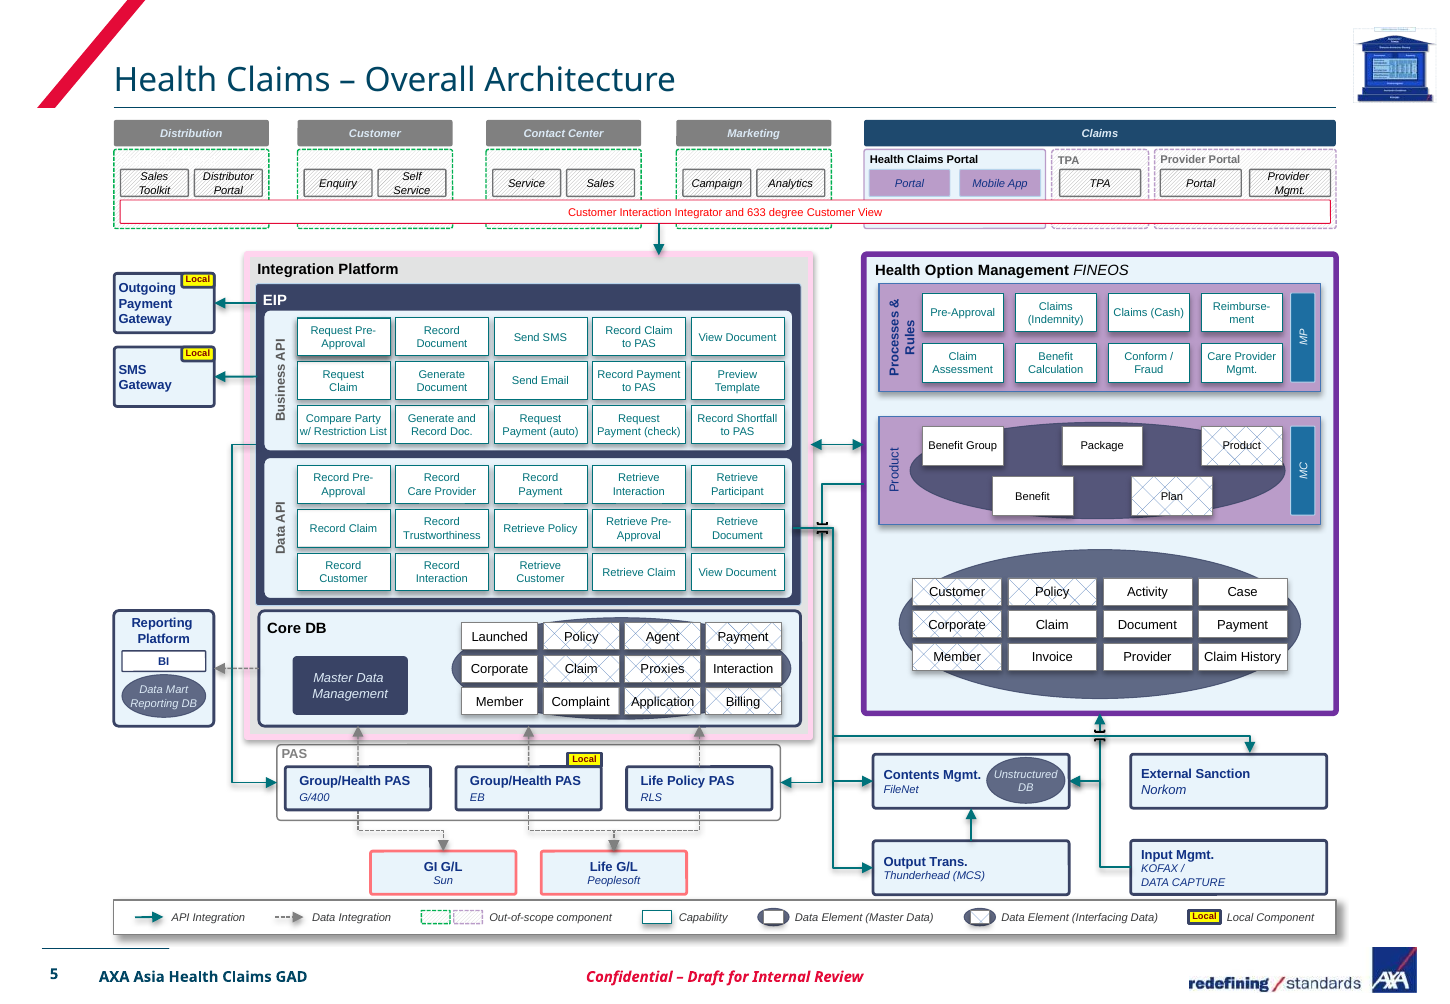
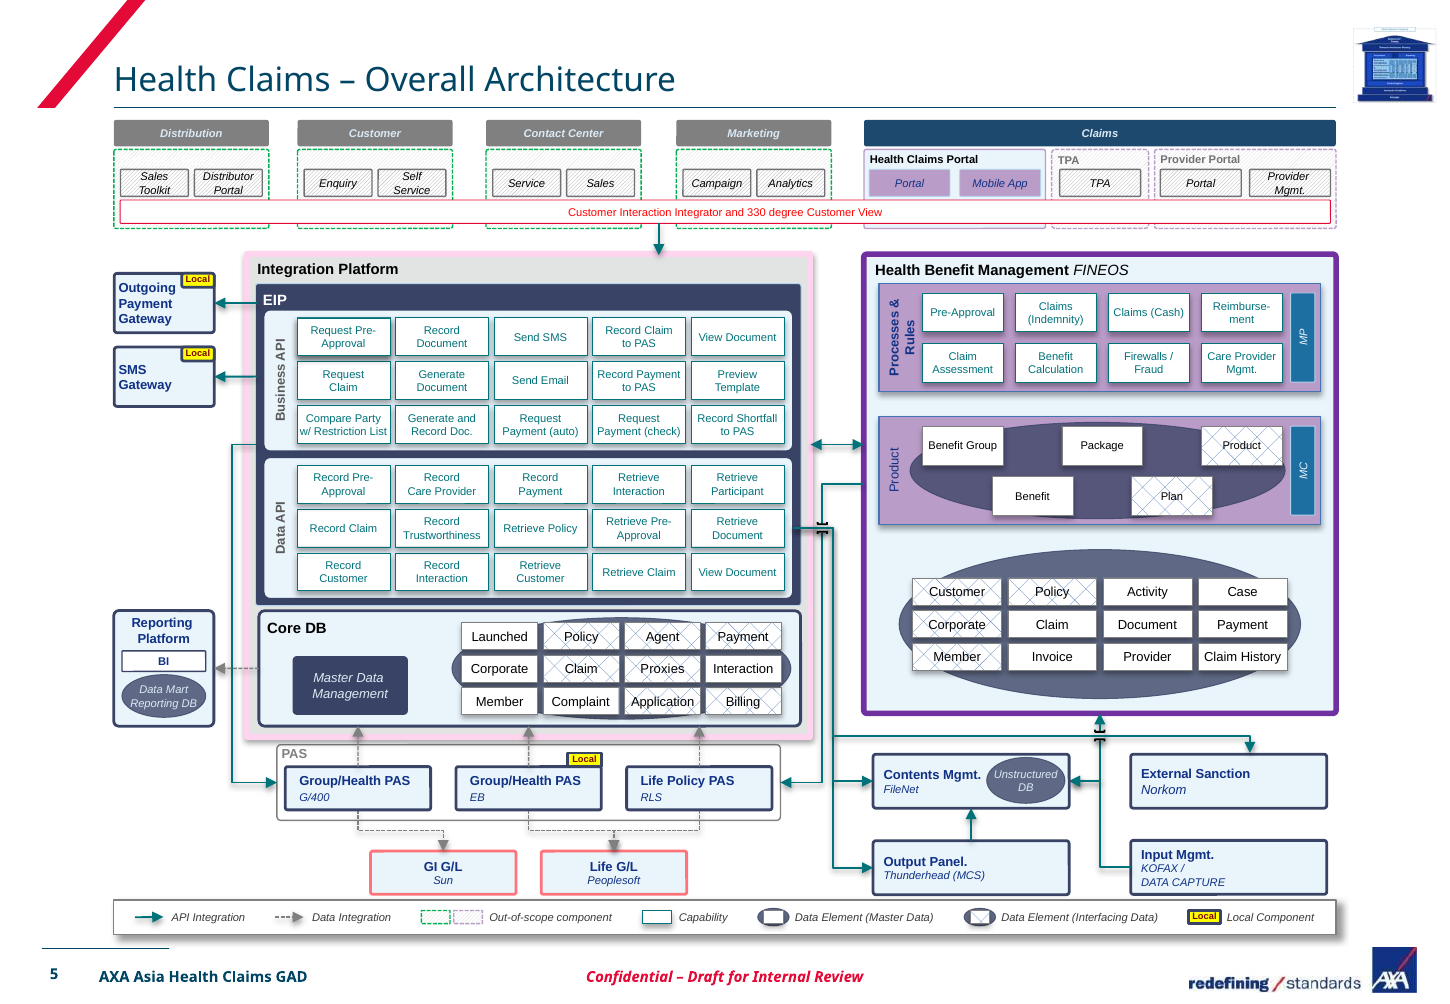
633: 633 -> 330
Health Option: Option -> Benefit
Conform: Conform -> Firewalls
Trans: Trans -> Panel
